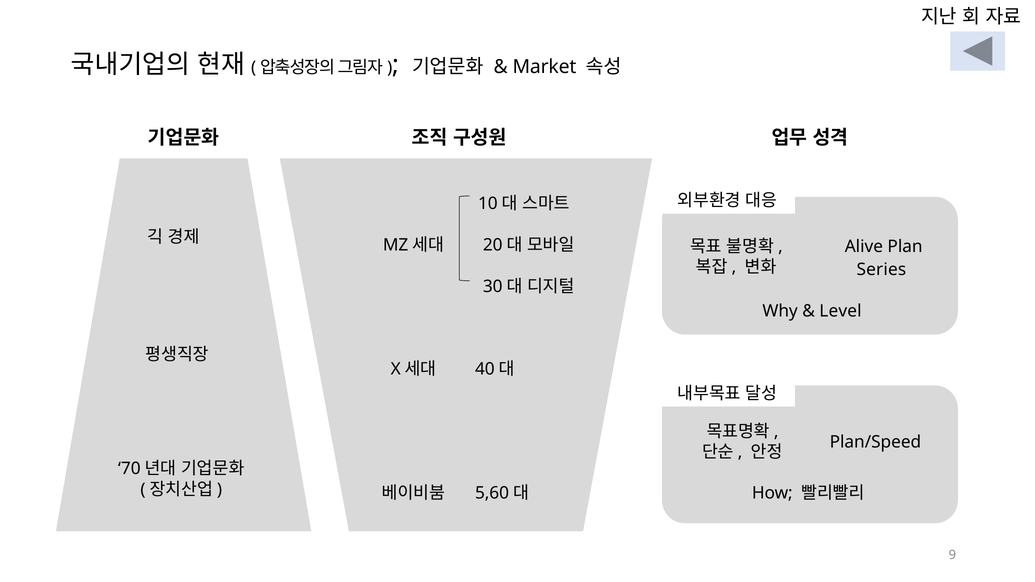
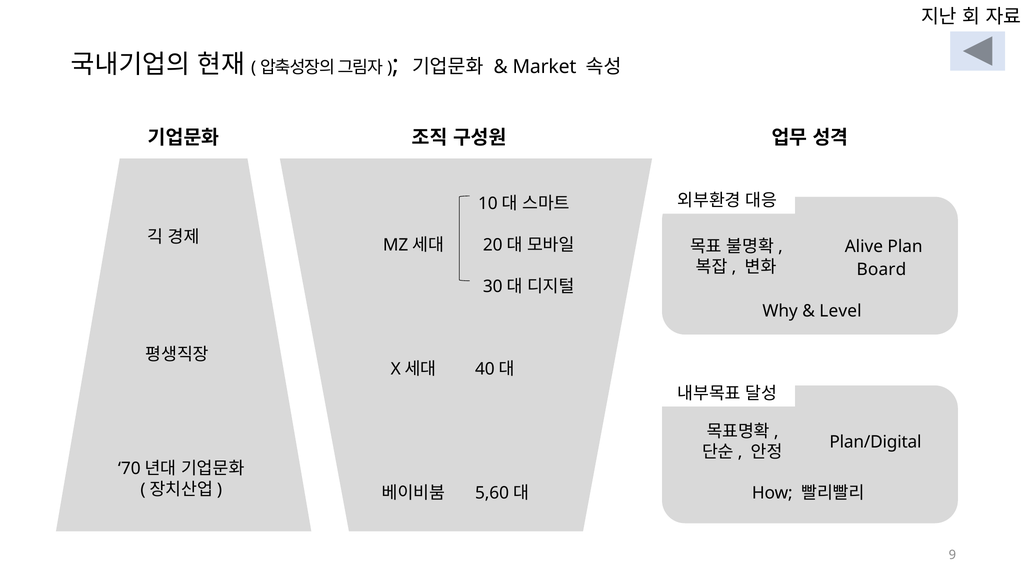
Series: Series -> Board
Plan/Speed: Plan/Speed -> Plan/Digital
